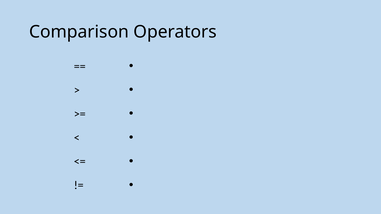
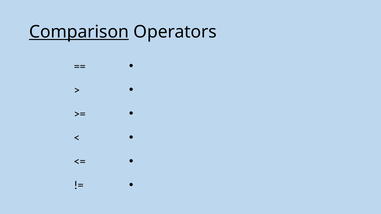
Comparison underline: none -> present
